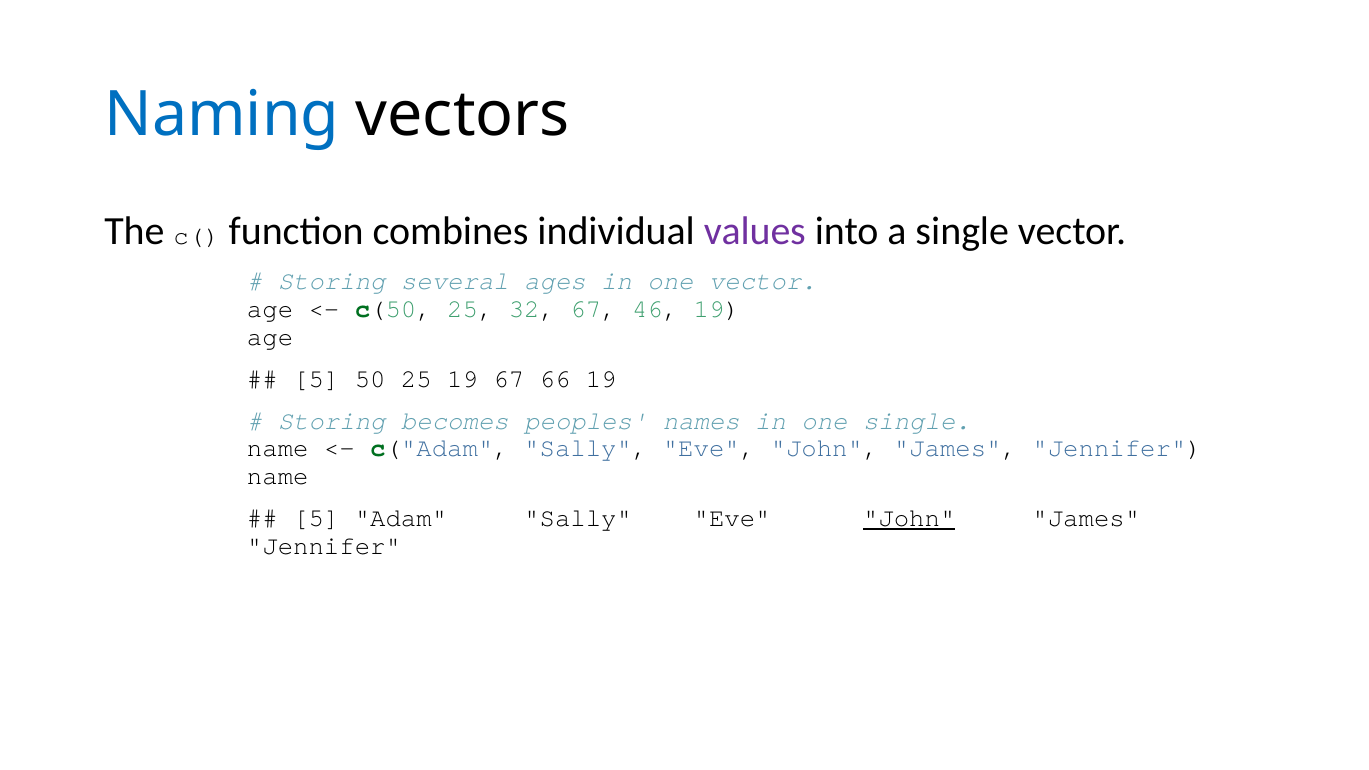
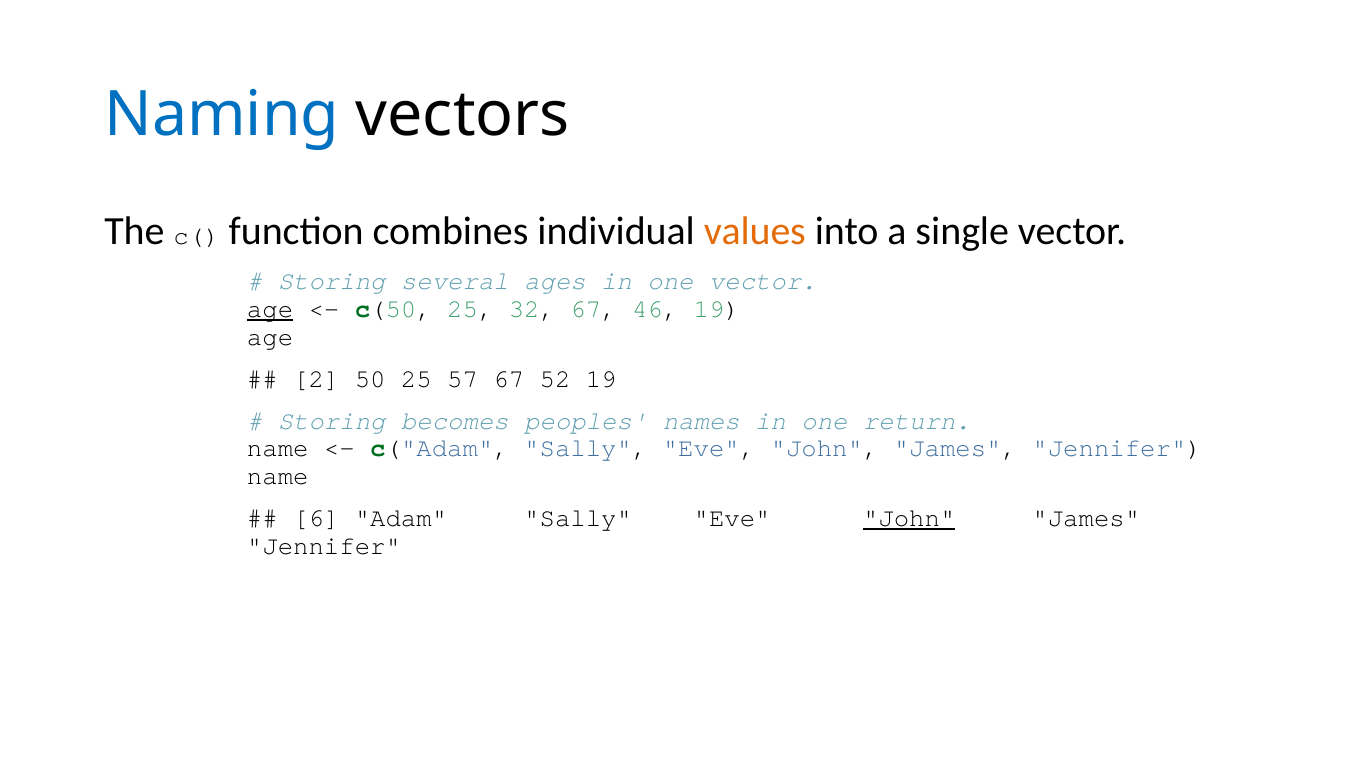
values colour: purple -> orange
age at (270, 309) underline: none -> present
5 at (316, 379): 5 -> 2
25 19: 19 -> 57
66: 66 -> 52
one single: single -> return
5 at (316, 518): 5 -> 6
